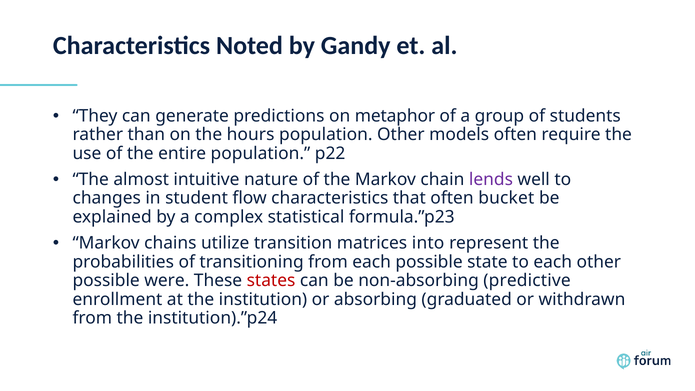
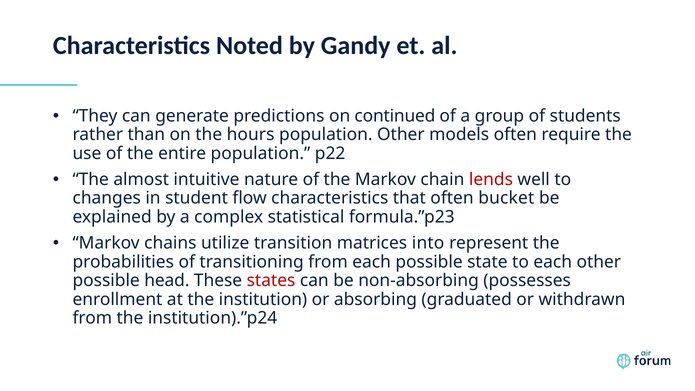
metaphor: metaphor -> continued
lends colour: purple -> red
were: were -> head
predictive: predictive -> possesses
